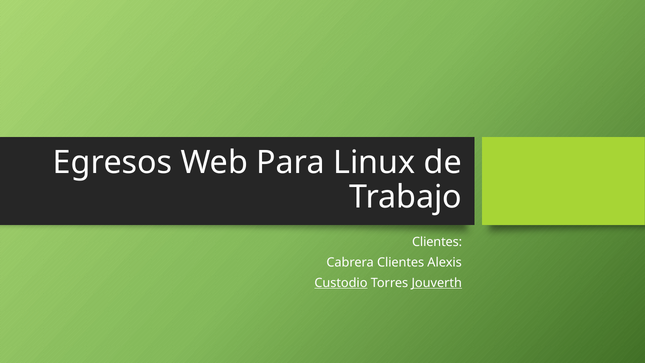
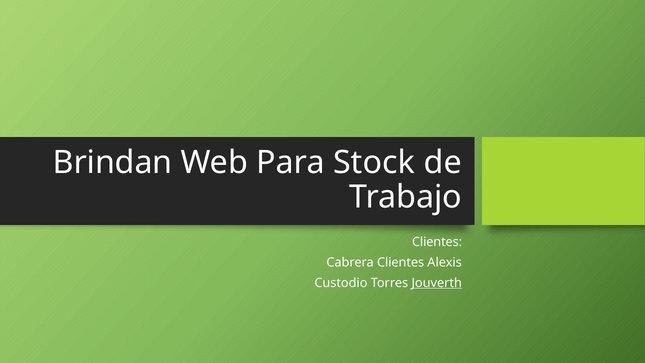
Egresos: Egresos -> Brindan
Linux: Linux -> Stock
Custodio underline: present -> none
